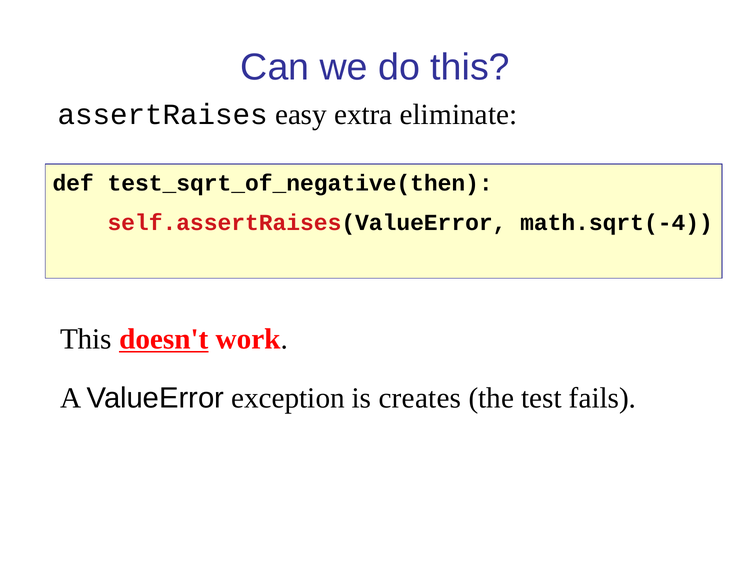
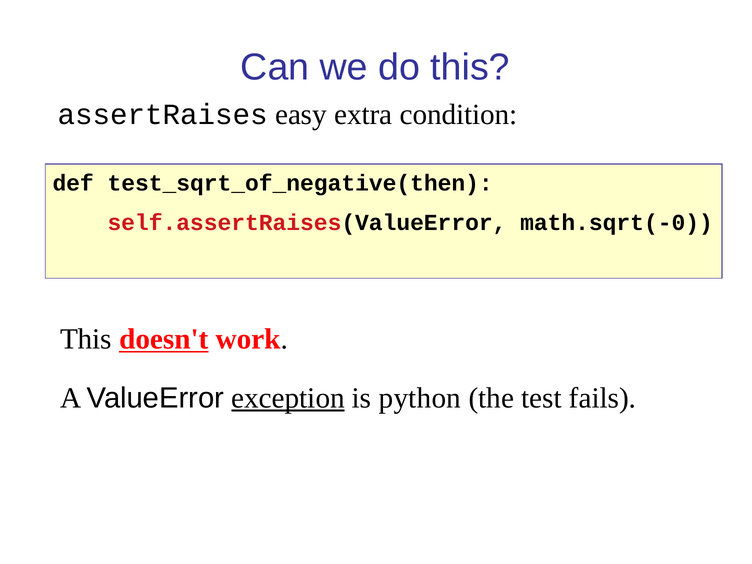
eliminate: eliminate -> condition
math.sqrt(-4: math.sqrt(-4 -> math.sqrt(-0
exception underline: none -> present
creates: creates -> python
